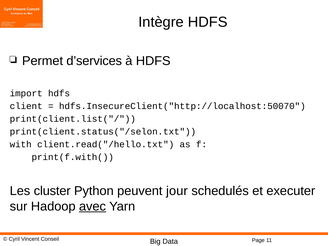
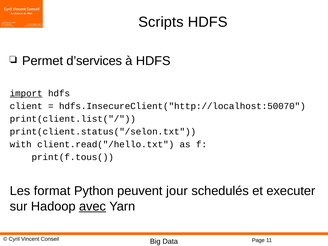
Intègre: Intègre -> Scripts
import underline: none -> present
print(f.with(: print(f.with( -> print(f.tous(
cluster: cluster -> format
